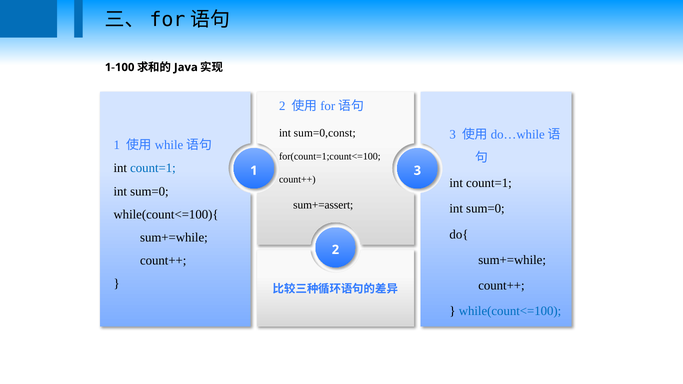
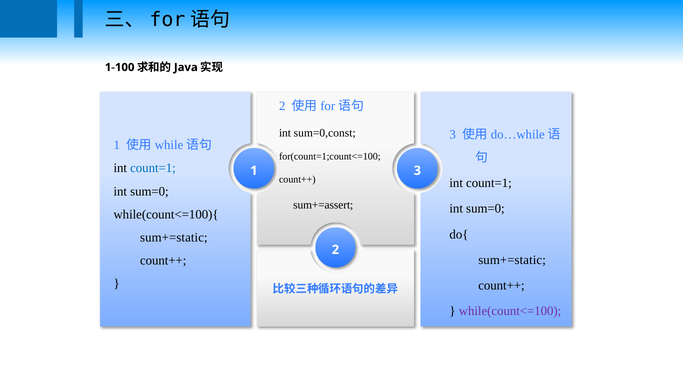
sum+=while at (174, 237): sum+=while -> sum+=static
sum+=while at (512, 260): sum+=while -> sum+=static
while(count<=100 colour: blue -> purple
